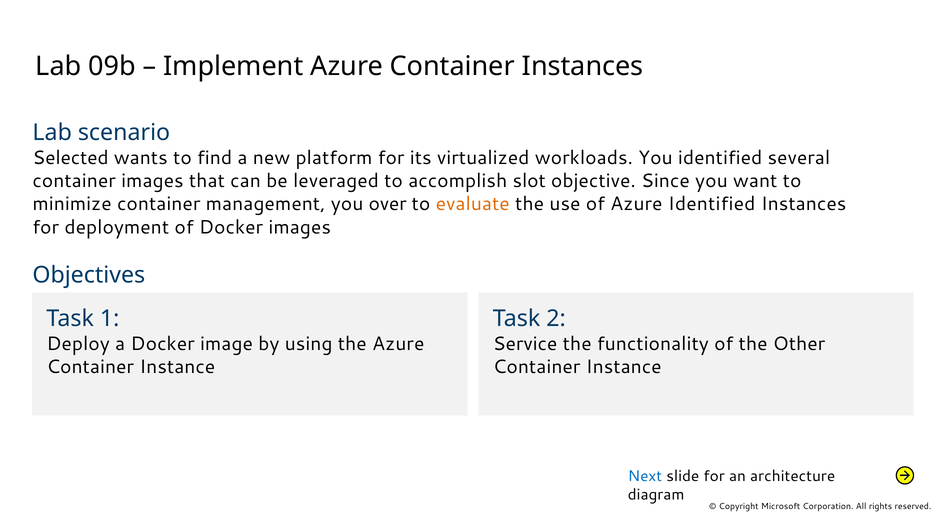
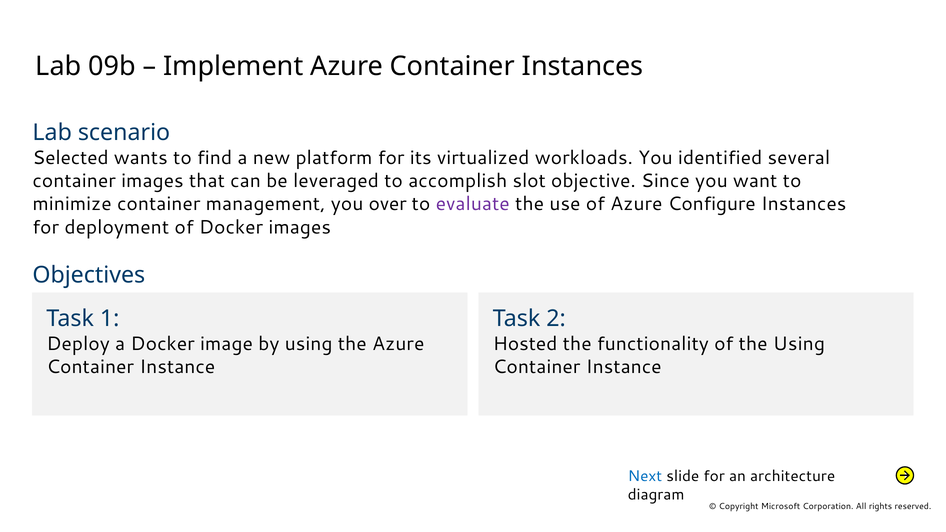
evaluate colour: orange -> purple
Azure Identified: Identified -> Configure
Service: Service -> Hosted
the Other: Other -> Using
